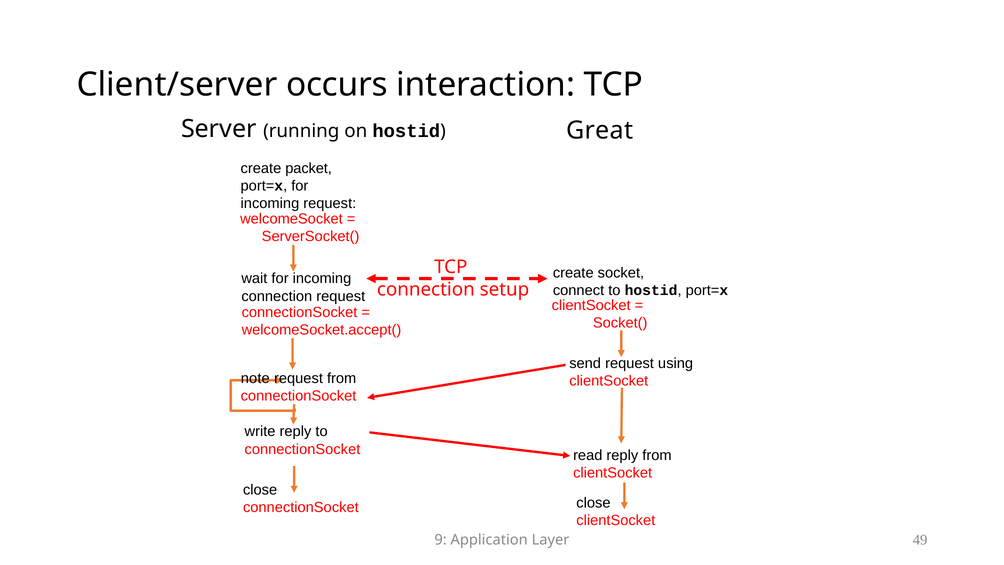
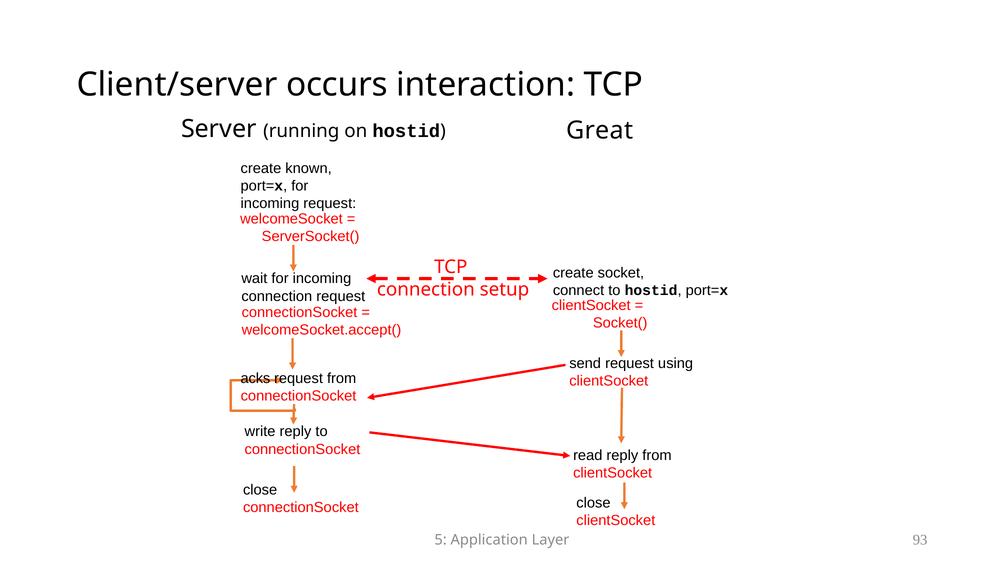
packet: packet -> known
note: note -> acks
9: 9 -> 5
49: 49 -> 93
